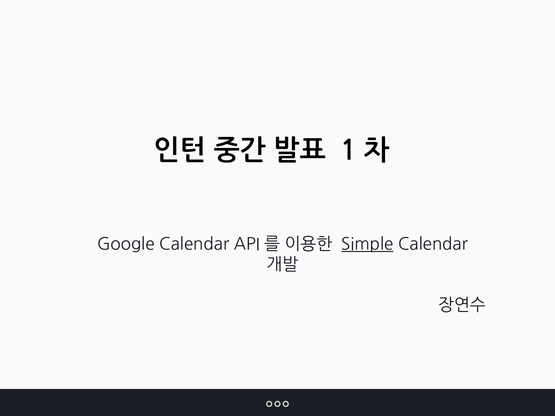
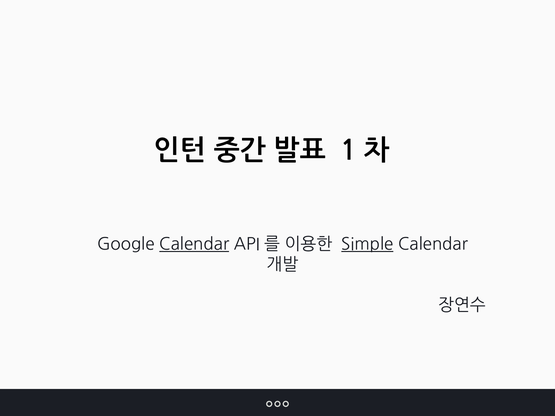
Calendar at (194, 244) underline: none -> present
